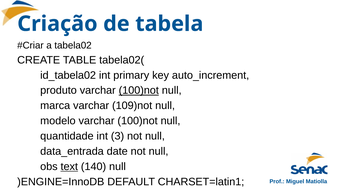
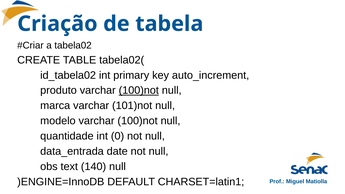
109)not: 109)not -> 101)not
3: 3 -> 0
text underline: present -> none
